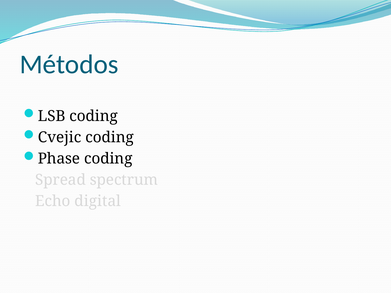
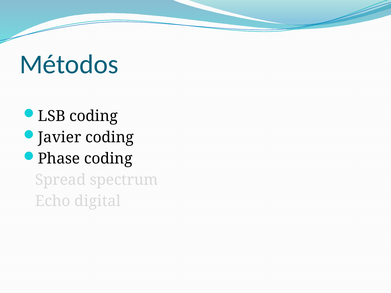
Cvejic: Cvejic -> Javier
